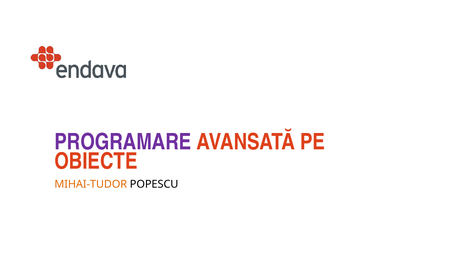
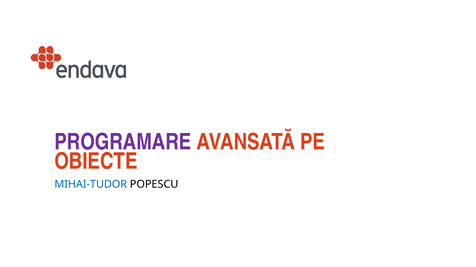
MIHAI-TUDOR colour: orange -> blue
